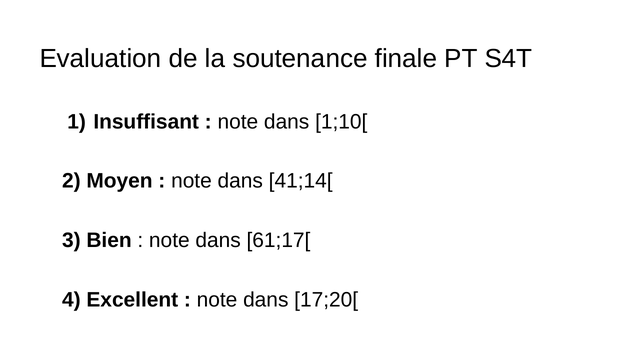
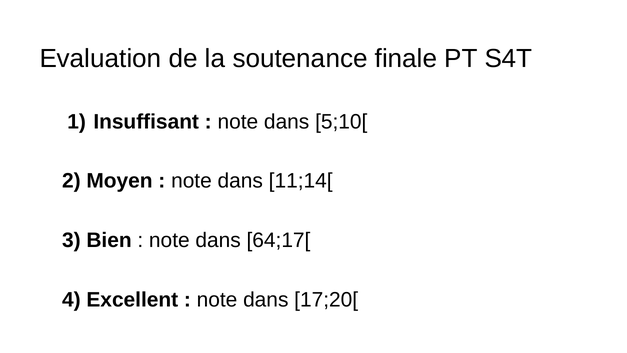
1;10[: 1;10[ -> 5;10[
41;14[: 41;14[ -> 11;14[
61;17[: 61;17[ -> 64;17[
